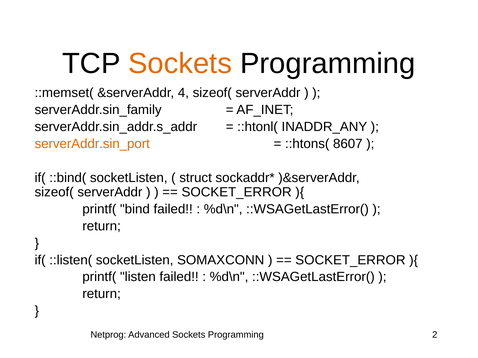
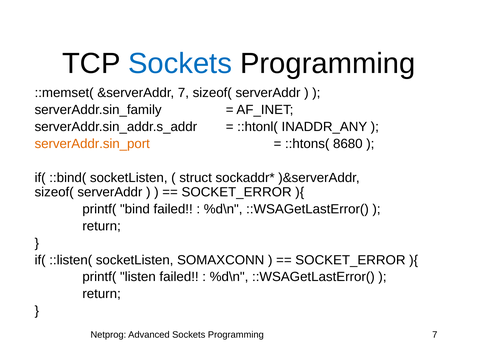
Sockets at (180, 64) colour: orange -> blue
&serverAddr 4: 4 -> 7
8607: 8607 -> 8680
Programming 2: 2 -> 7
